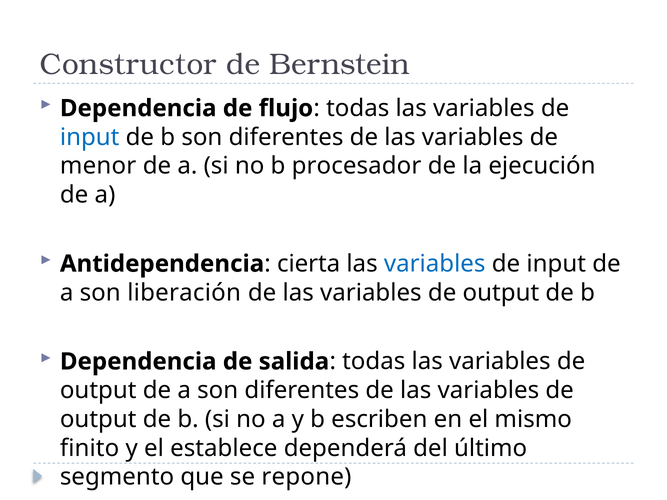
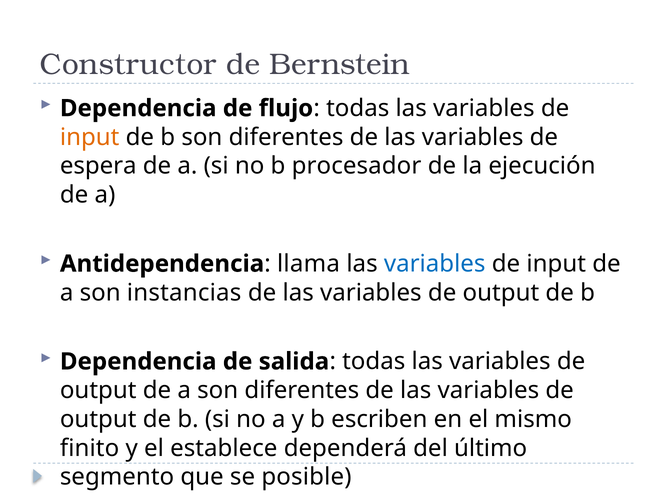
input at (90, 137) colour: blue -> orange
menor: menor -> espera
cierta: cierta -> llama
liberación: liberación -> instancias
repone: repone -> posible
